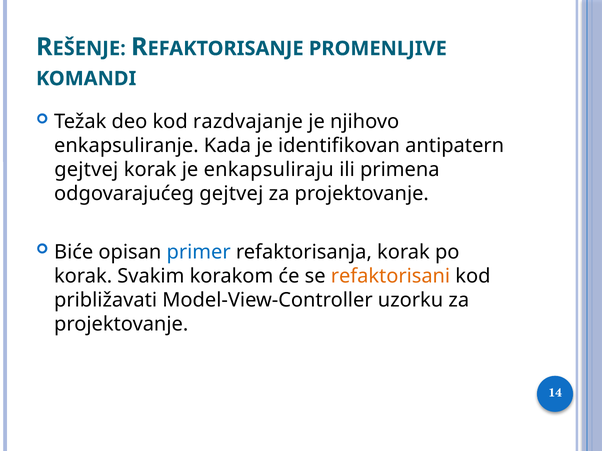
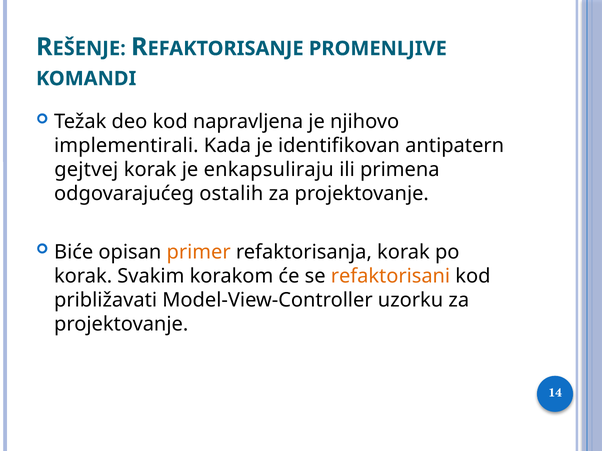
razdvajanje: razdvajanje -> napravljena
enkapsuliranje: enkapsuliranje -> implementirali
odgovarajućeg gejtvej: gejtvej -> ostalih
primer colour: blue -> orange
